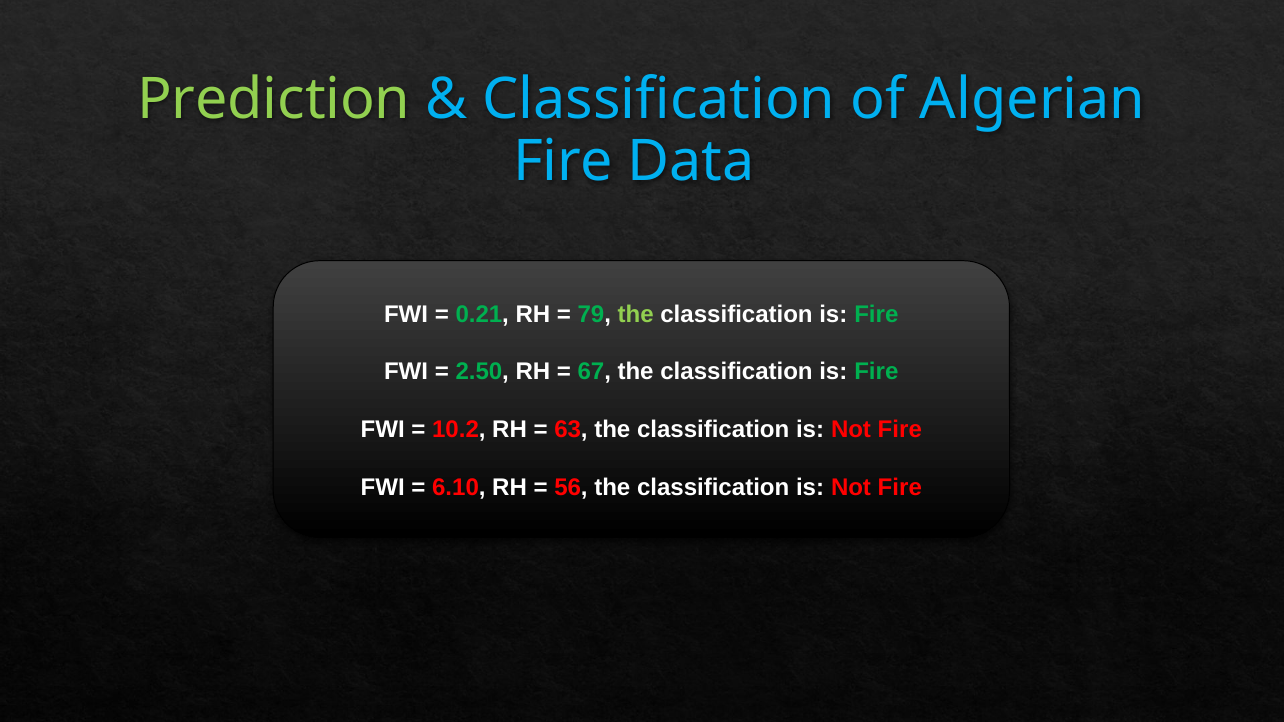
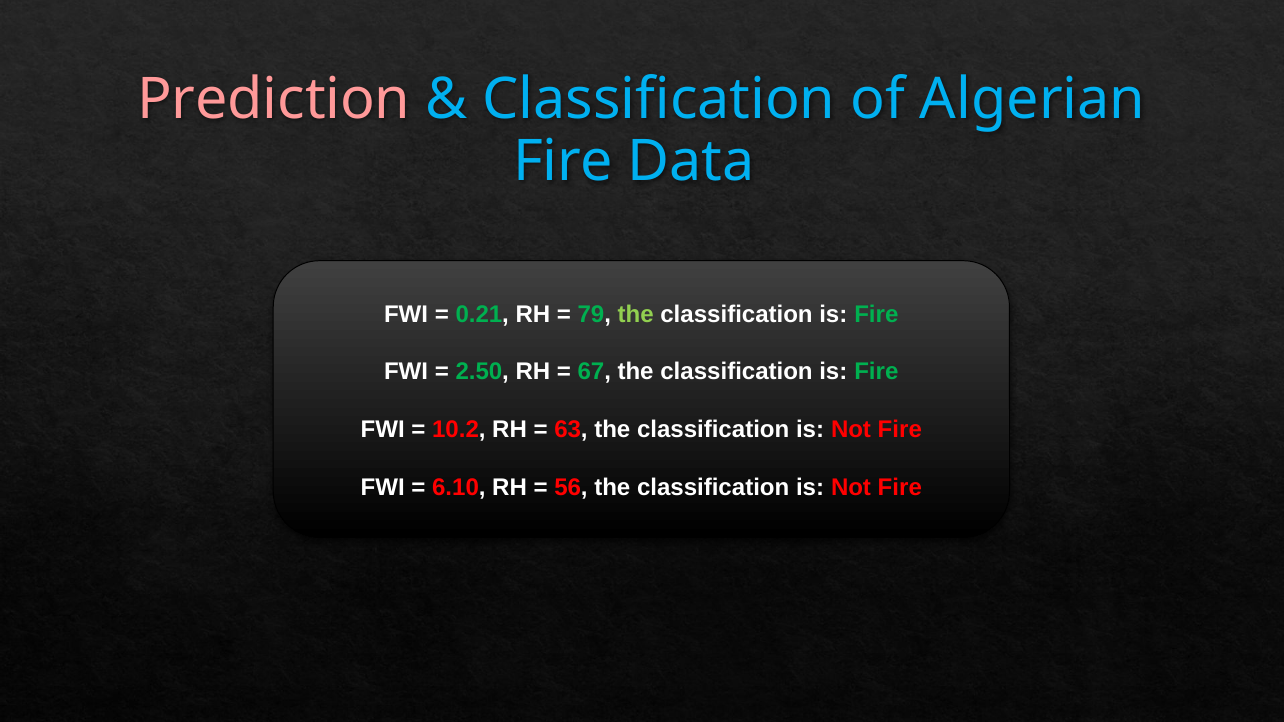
Prediction colour: light green -> pink
